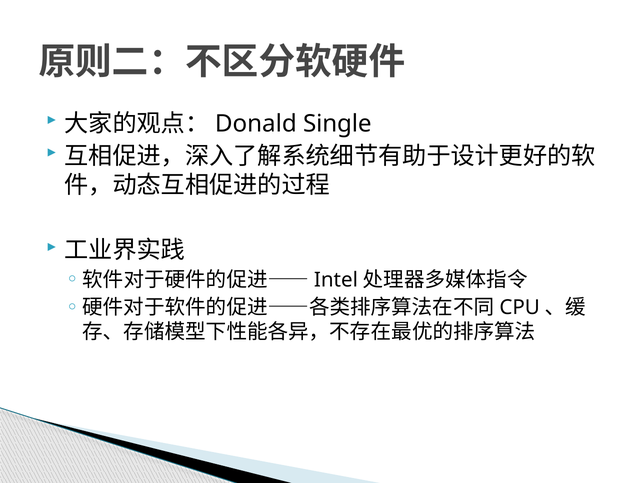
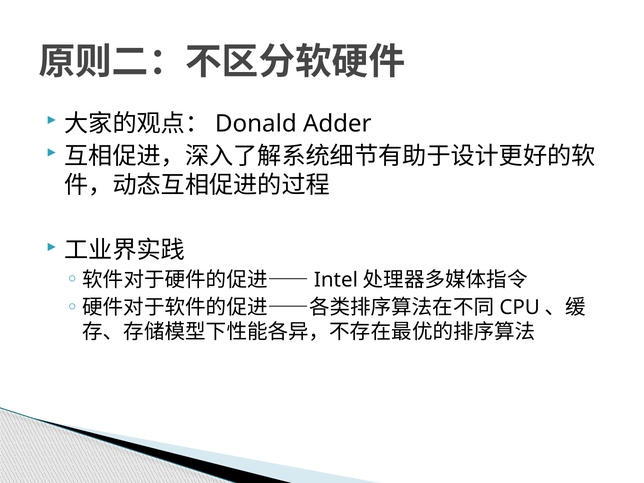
Single: Single -> Adder
